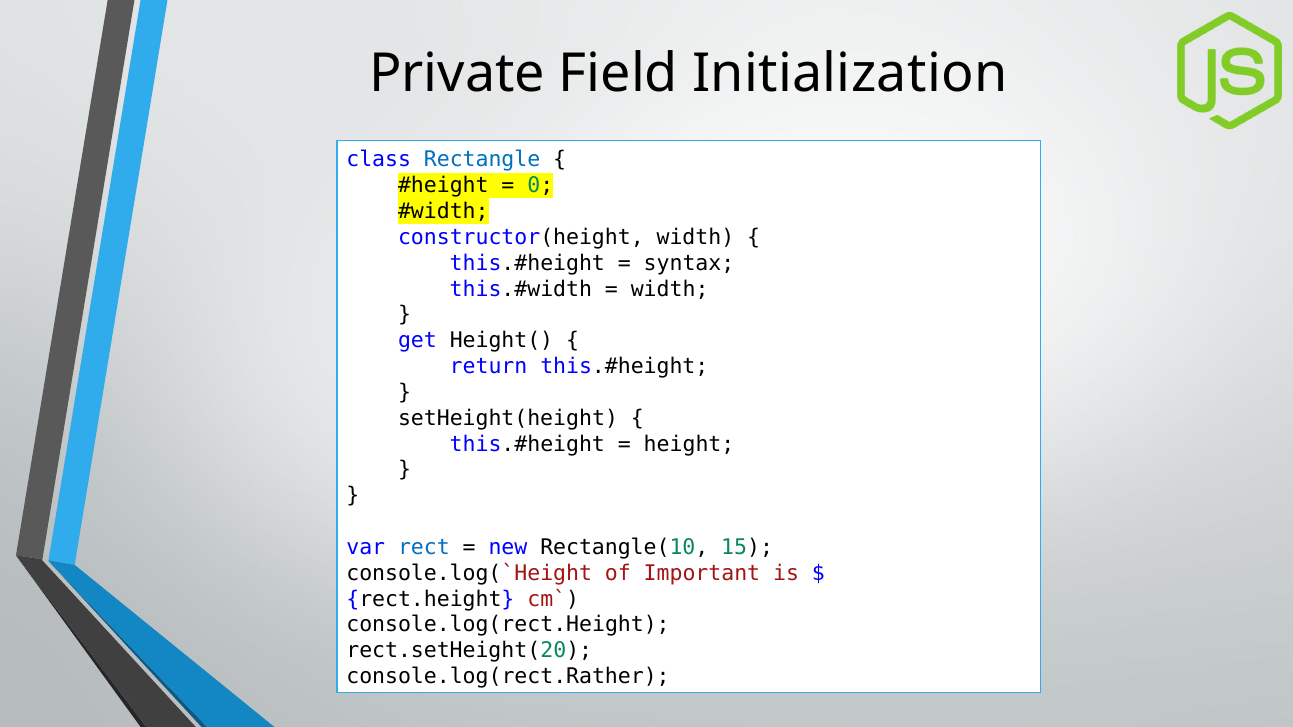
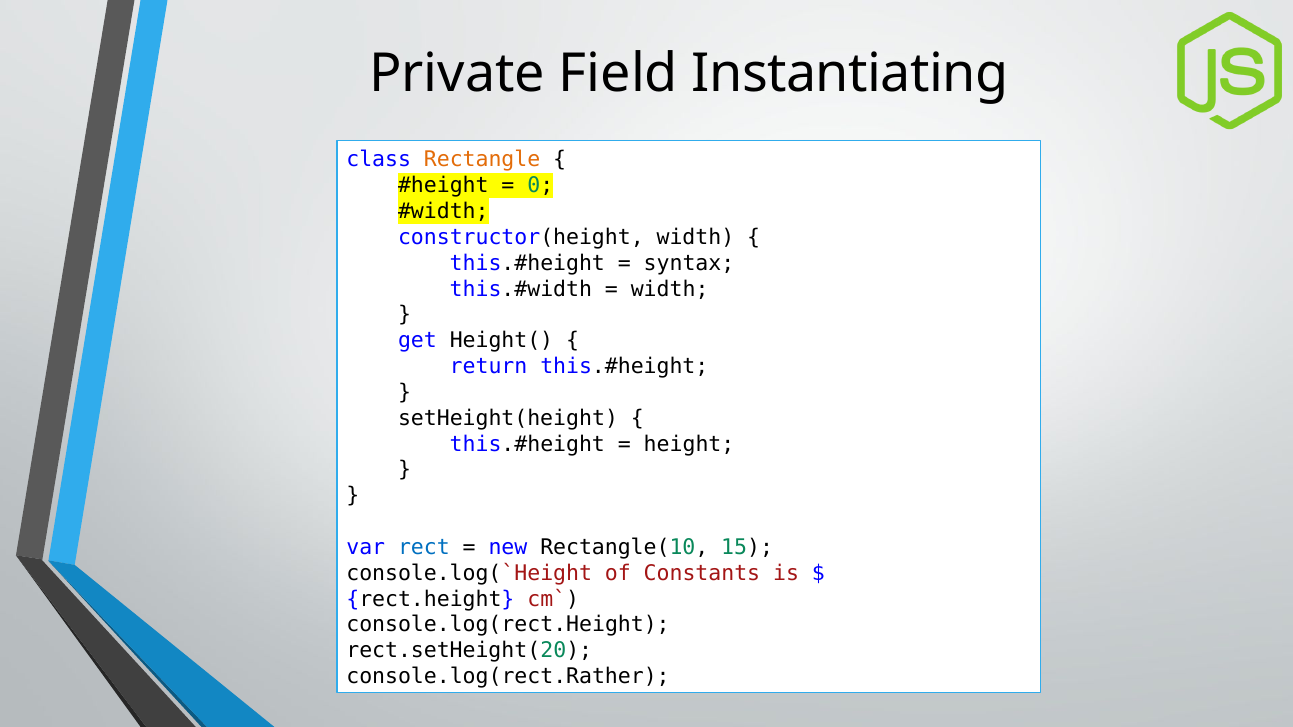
Initialization: Initialization -> Instantiating
Rectangle colour: blue -> orange
Important: Important -> Constants
